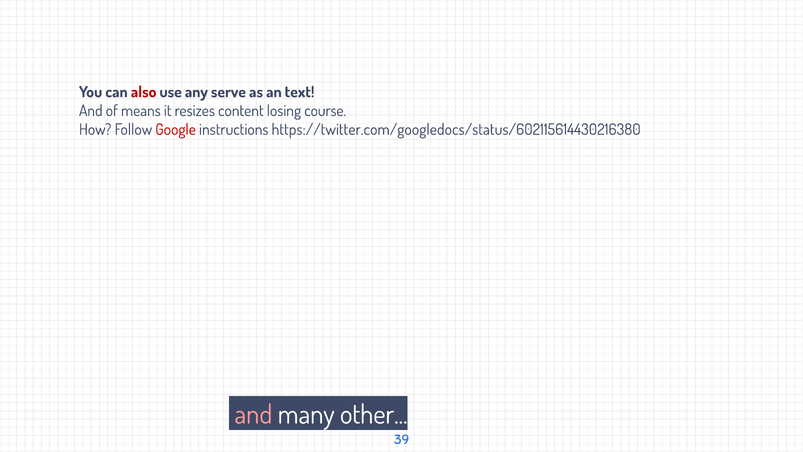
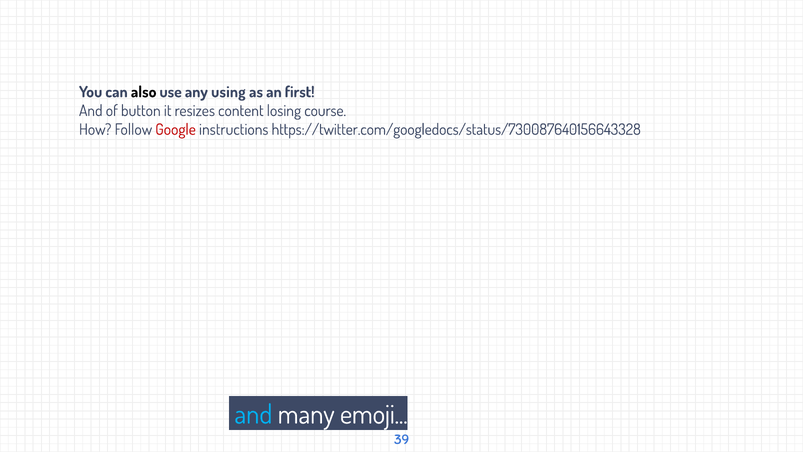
also colour: red -> black
serve: serve -> using
text: text -> first
means: means -> button
https://twitter.com/googledocs/status/602115614430216380: https://twitter.com/googledocs/status/602115614430216380 -> https://twitter.com/googledocs/status/730087640156643328
and at (253, 415) colour: pink -> light blue
other: other -> emoji
